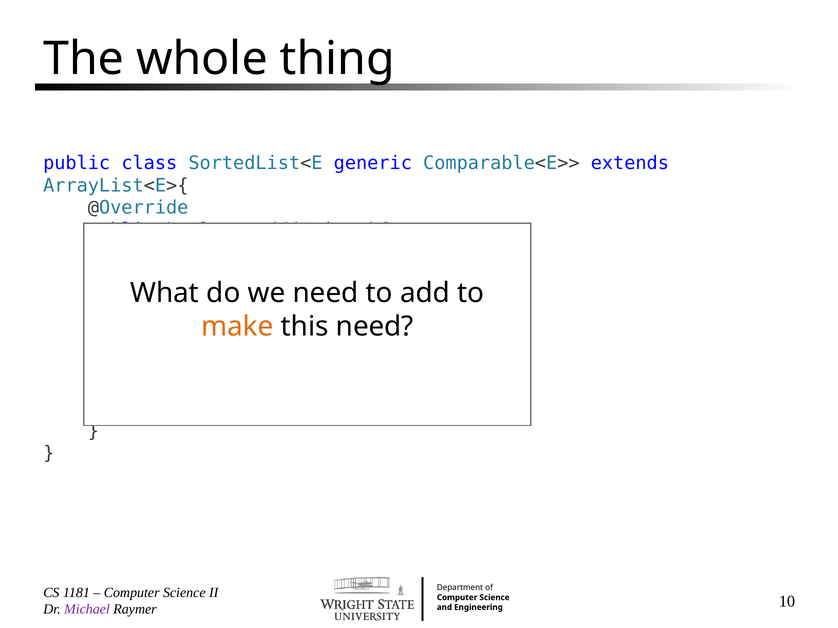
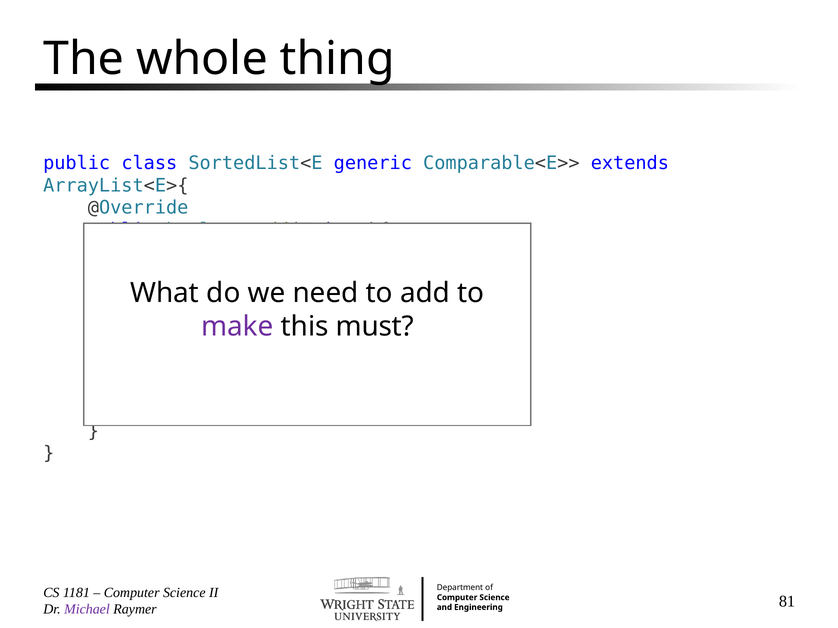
make colour: orange -> purple
this need: need -> must
10: 10 -> 81
